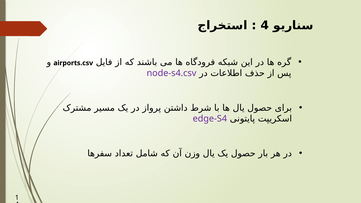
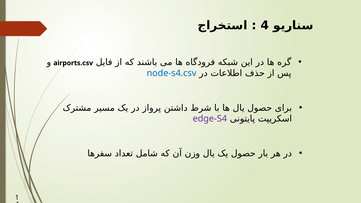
node-s4.csv colour: purple -> blue
